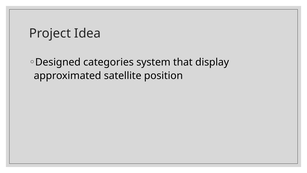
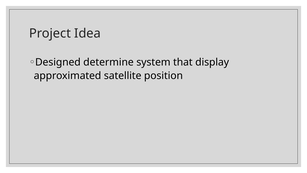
categories: categories -> determine
